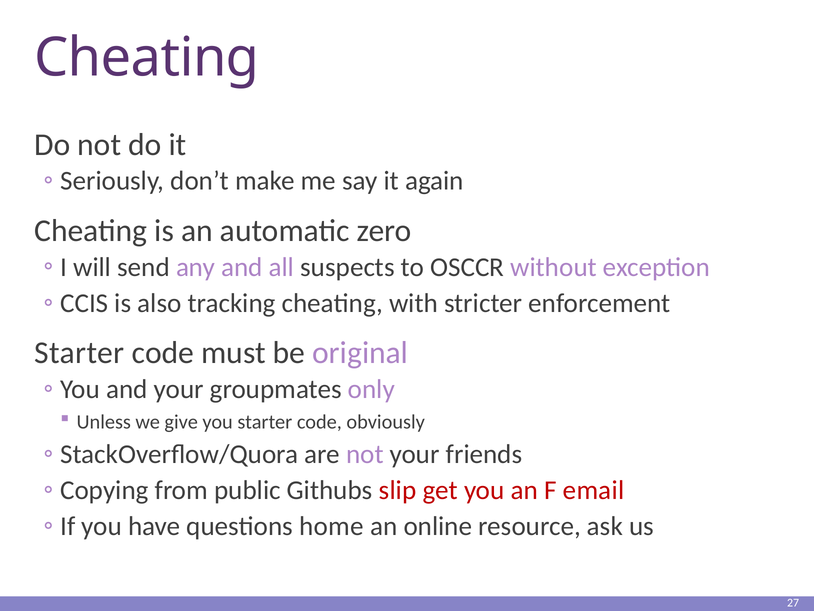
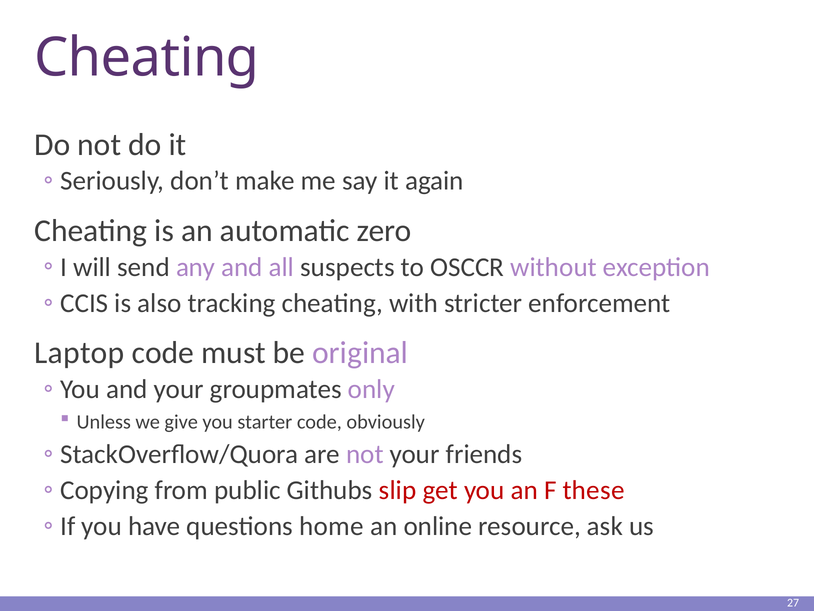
Starter at (79, 353): Starter -> Laptop
email: email -> these
